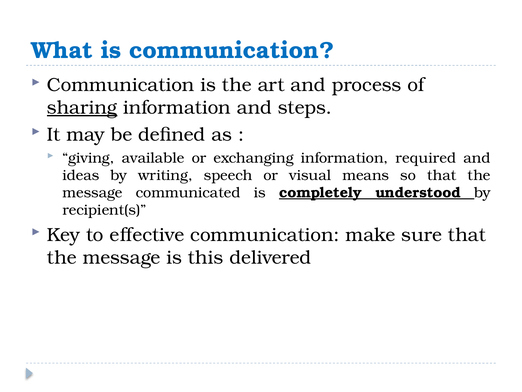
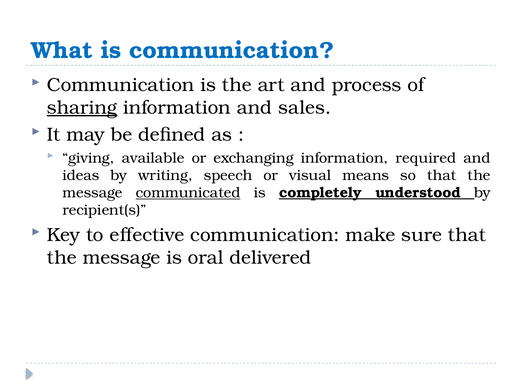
steps: steps -> sales
communicated underline: none -> present
this: this -> oral
